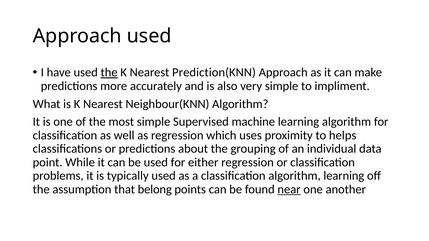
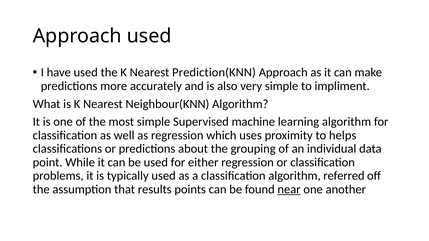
the at (109, 73) underline: present -> none
algorithm learning: learning -> referred
belong: belong -> results
